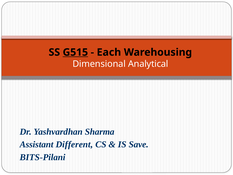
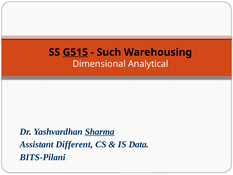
Each: Each -> Such
Sharma underline: none -> present
Save: Save -> Data
